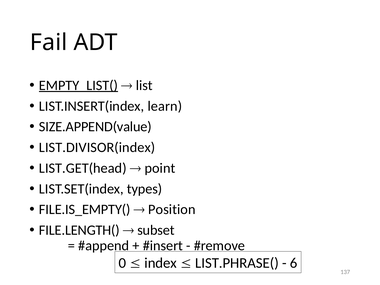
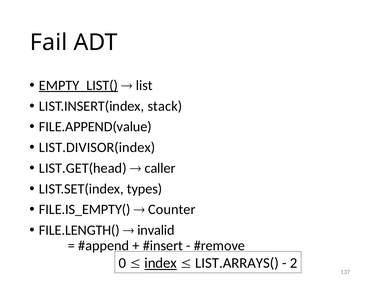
learn: learn -> stack
SIZE.APPEND(value: SIZE.APPEND(value -> FILE.APPEND(value
point: point -> caller
Position: Position -> Counter
subset: subset -> invalid
index underline: none -> present
LIST.PHRASE(: LIST.PHRASE( -> LIST.ARRAYS(
6: 6 -> 2
